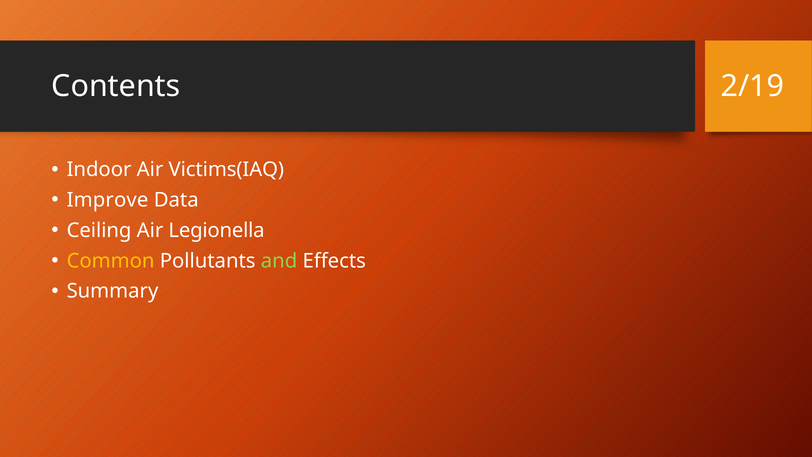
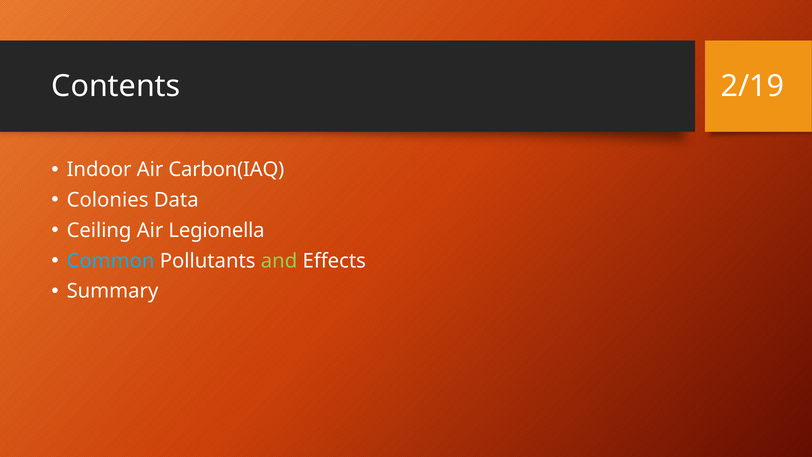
Victims(IAQ: Victims(IAQ -> Carbon(IAQ
Improve: Improve -> Colonies
Common colour: yellow -> light blue
